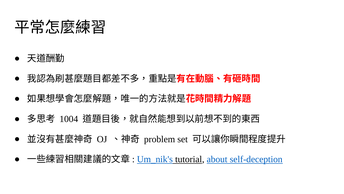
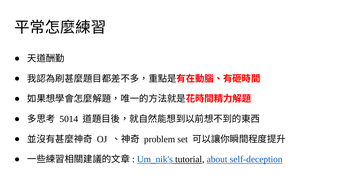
1004: 1004 -> 5014
